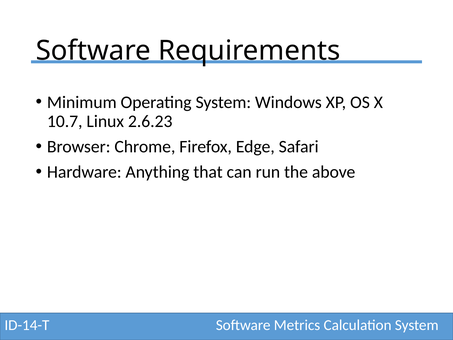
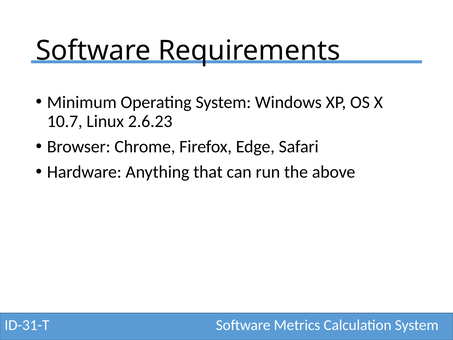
ID-14-T: ID-14-T -> ID-31-T
